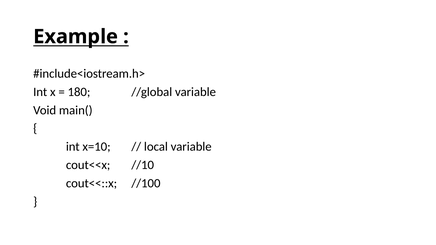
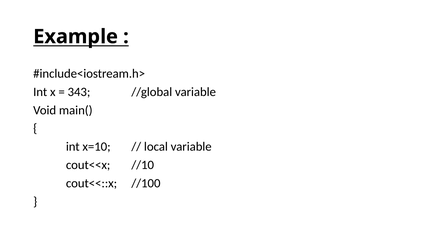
180: 180 -> 343
